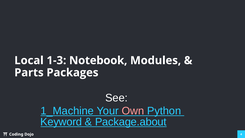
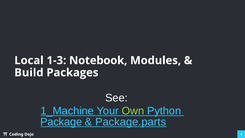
Parts: Parts -> Build
Own colour: pink -> light green
Keyword: Keyword -> Package
Package.about: Package.about -> Package.parts
